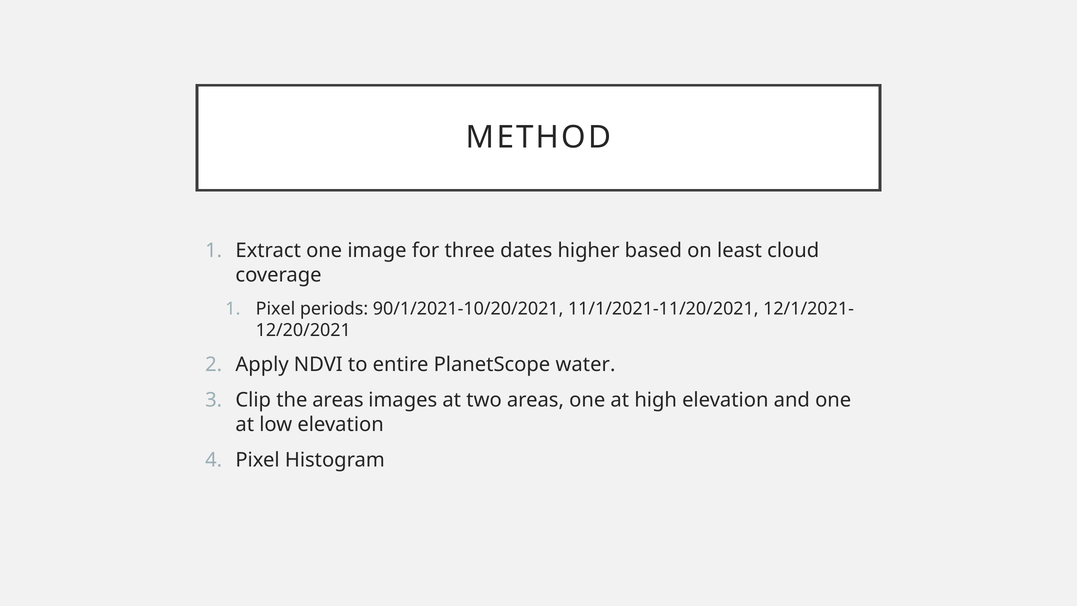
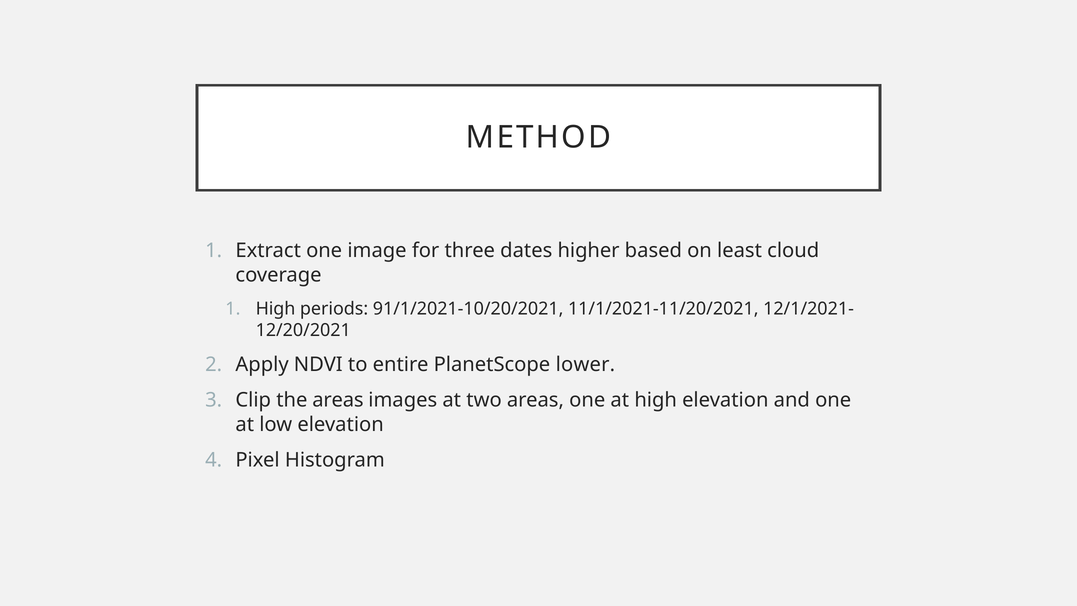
Pixel at (275, 309): Pixel -> High
90/1/2021-10/20/2021: 90/1/2021-10/20/2021 -> 91/1/2021-10/20/2021
water: water -> lower
